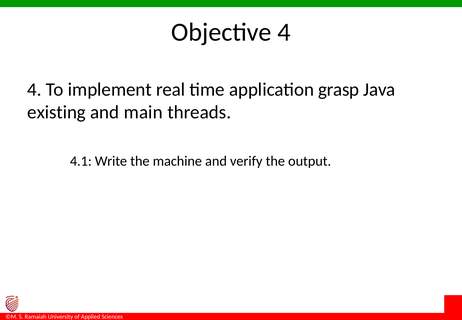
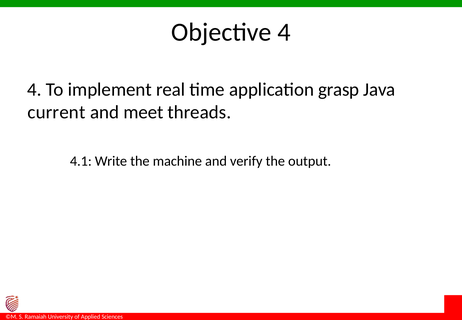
existing: existing -> current
main: main -> meet
